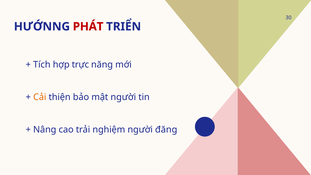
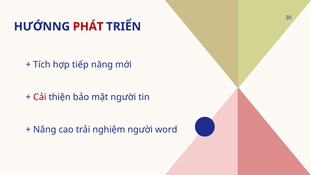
trực: trực -> tiếp
Cải colour: orange -> red
đăng: đăng -> word
